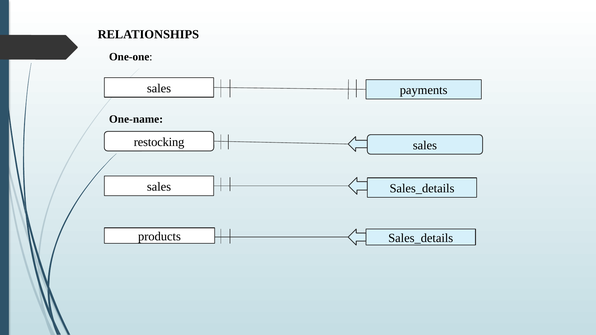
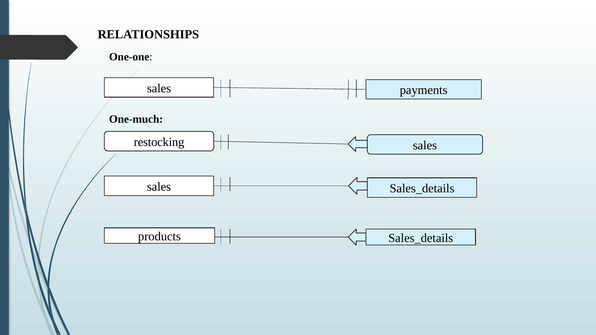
One-name: One-name -> One-much
